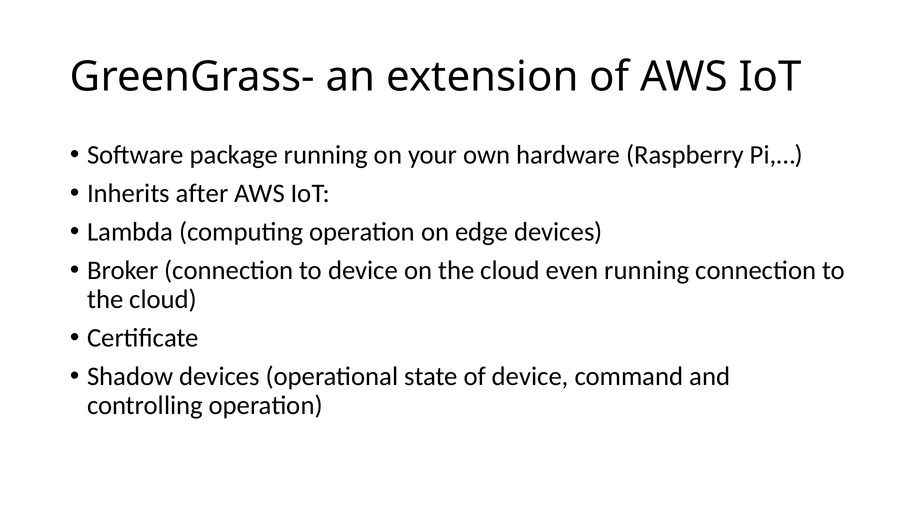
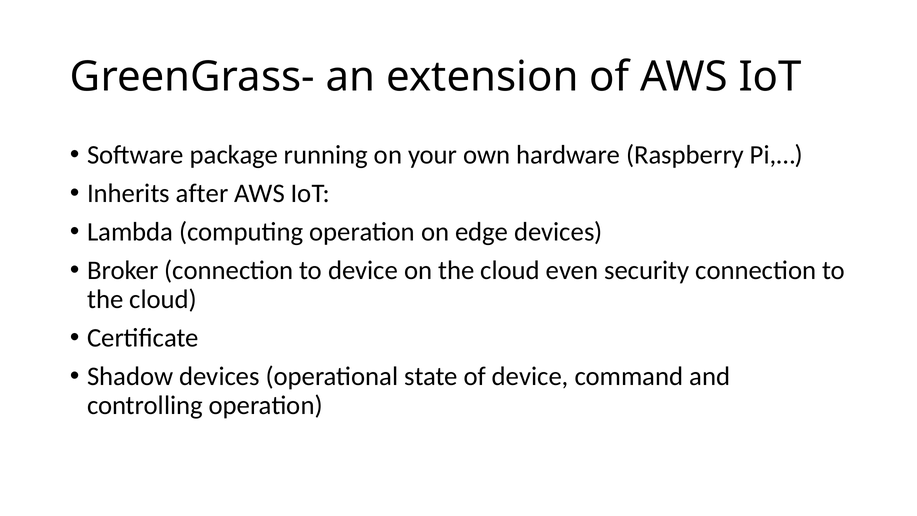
even running: running -> security
